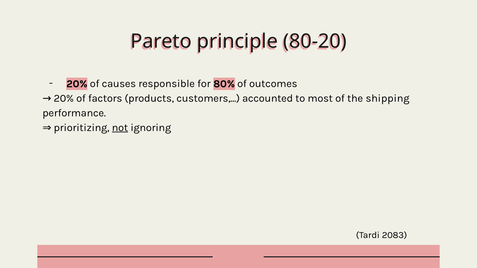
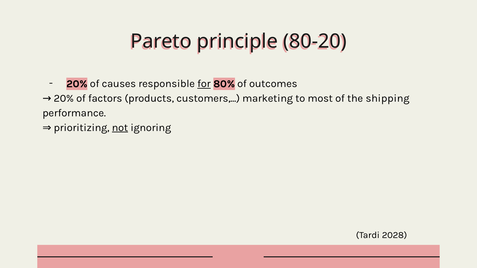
for underline: none -> present
accounted: accounted -> marketing
2083: 2083 -> 2028
